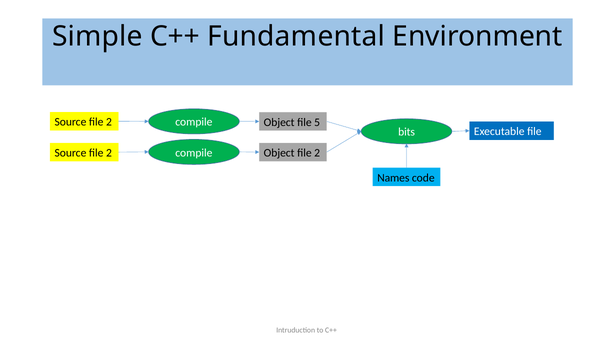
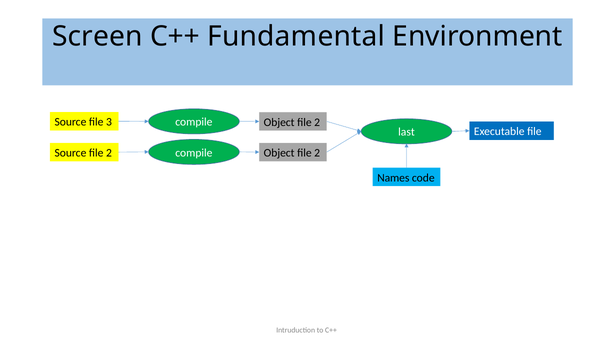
Simple: Simple -> Screen
2 at (109, 122): 2 -> 3
5 at (317, 122): 5 -> 2
bits: bits -> last
